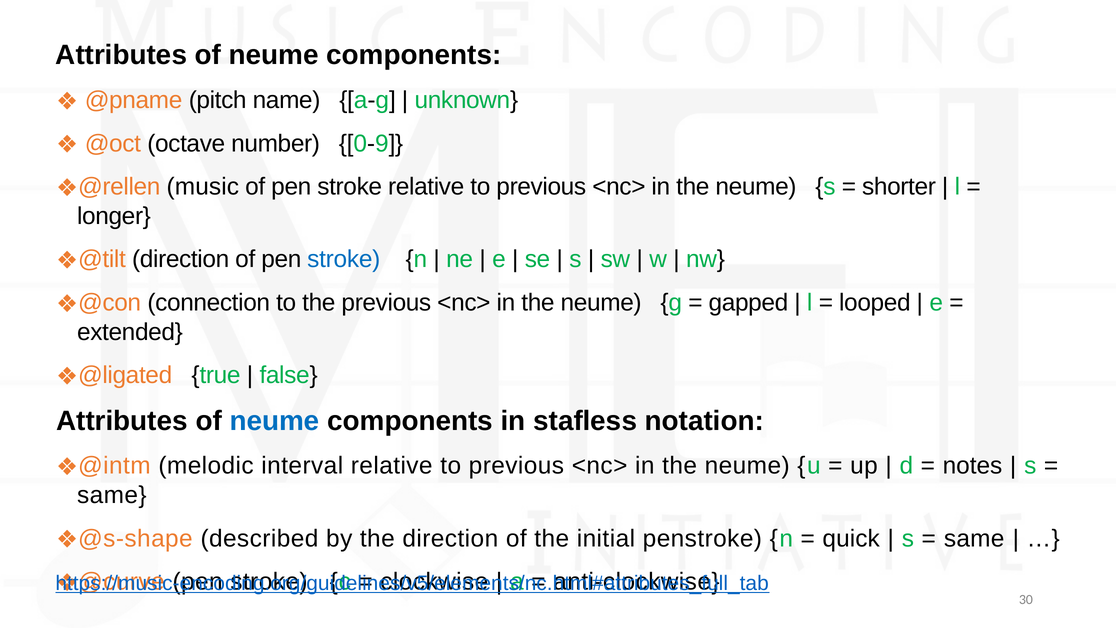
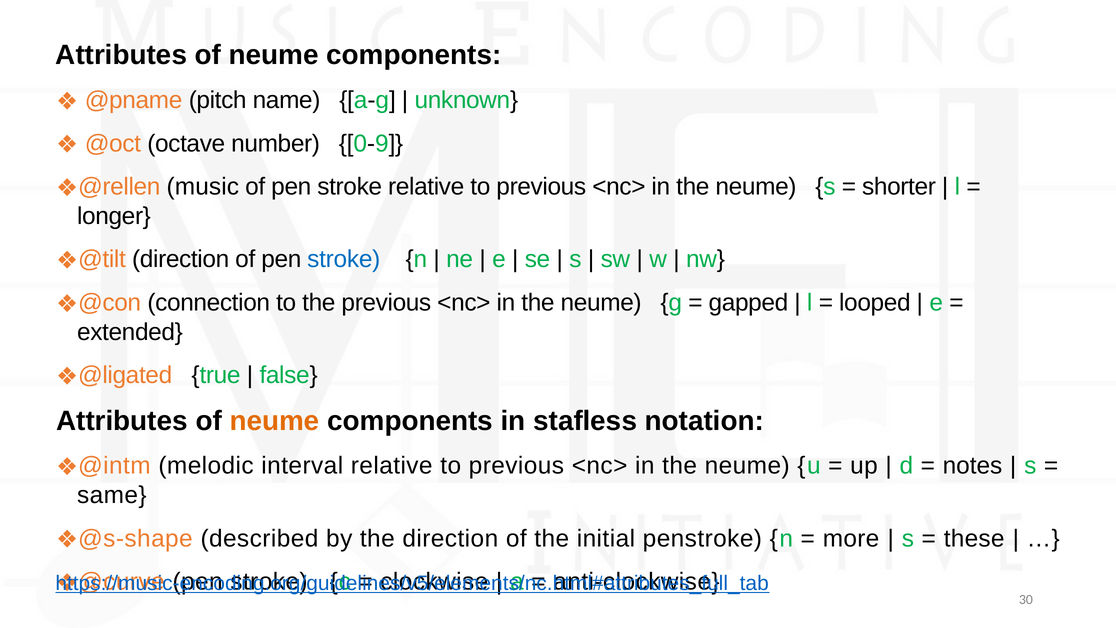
neume at (275, 421) colour: blue -> orange
quick: quick -> more
same at (974, 538): same -> these
